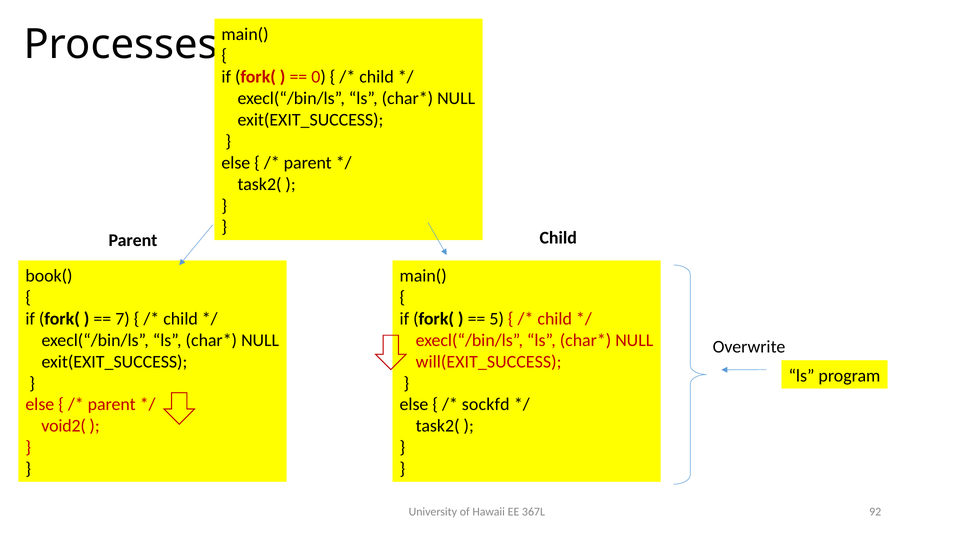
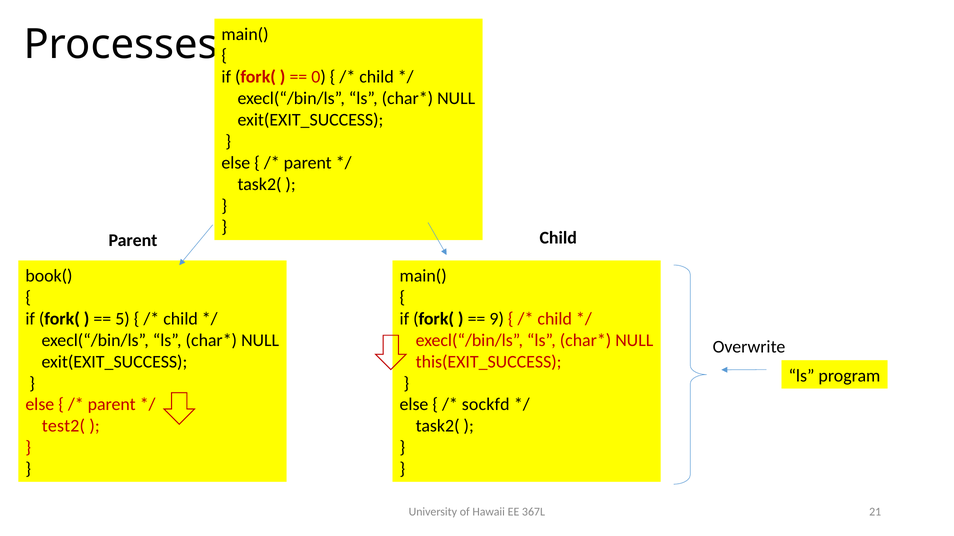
7: 7 -> 5
5: 5 -> 9
will(EXIT_SUCCESS: will(EXIT_SUCCESS -> this(EXIT_SUCCESS
void2(: void2( -> test2(
92: 92 -> 21
